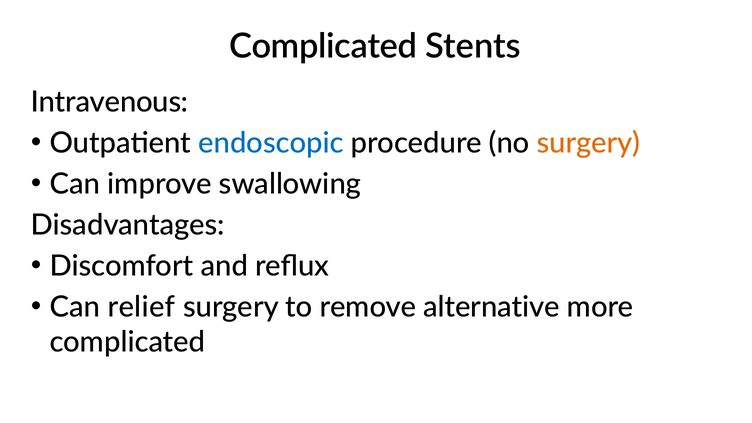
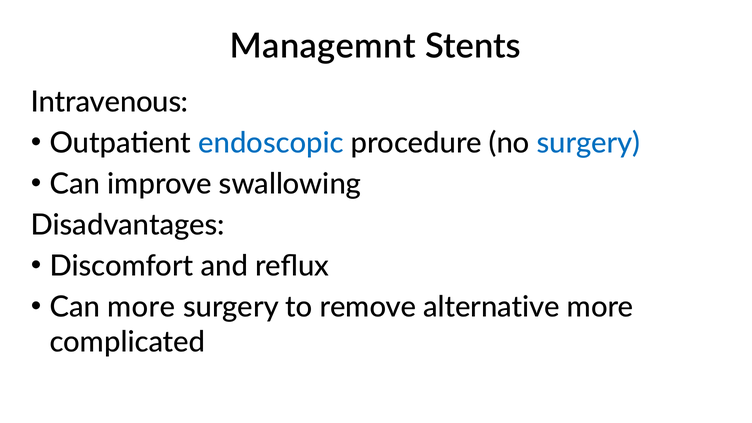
Complicated at (323, 47): Complicated -> Managemnt
surgery at (588, 143) colour: orange -> blue
Can relief: relief -> more
